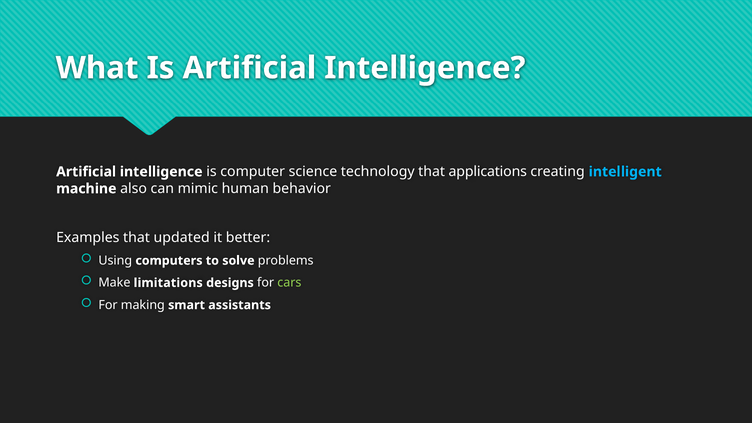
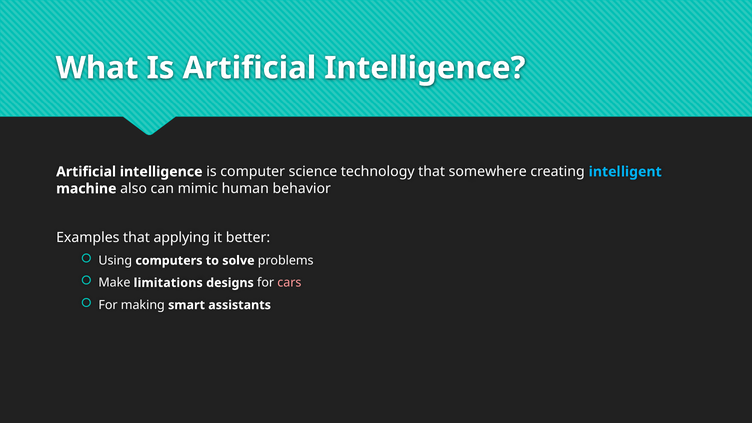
applications: applications -> somewhere
updated: updated -> applying
cars colour: light green -> pink
